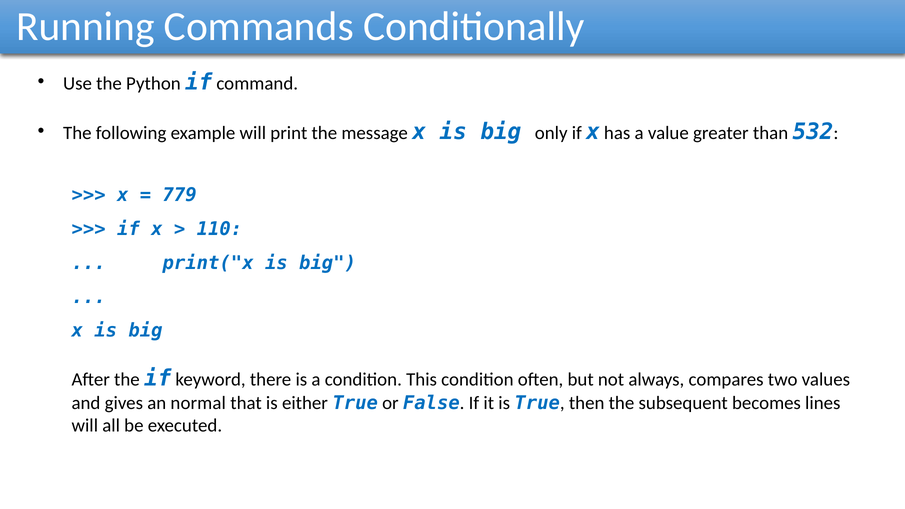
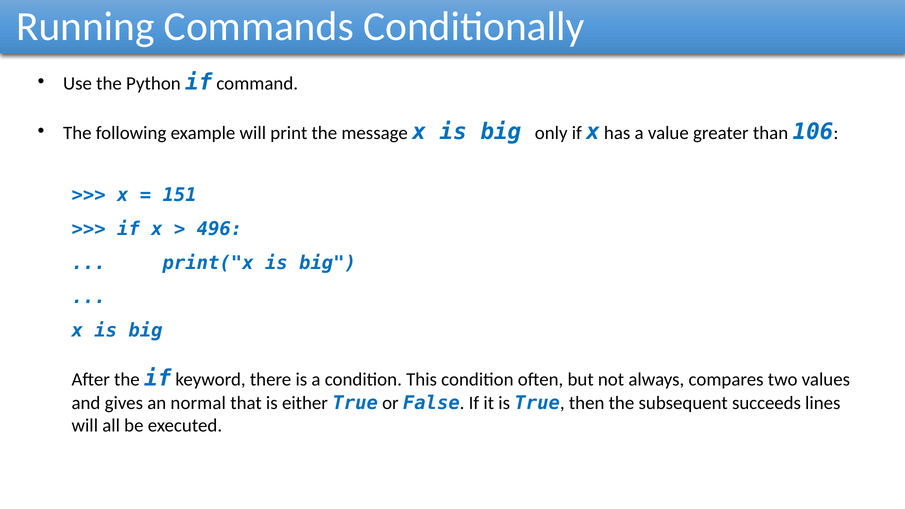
532: 532 -> 106
779: 779 -> 151
110: 110 -> 496
becomes: becomes -> succeeds
